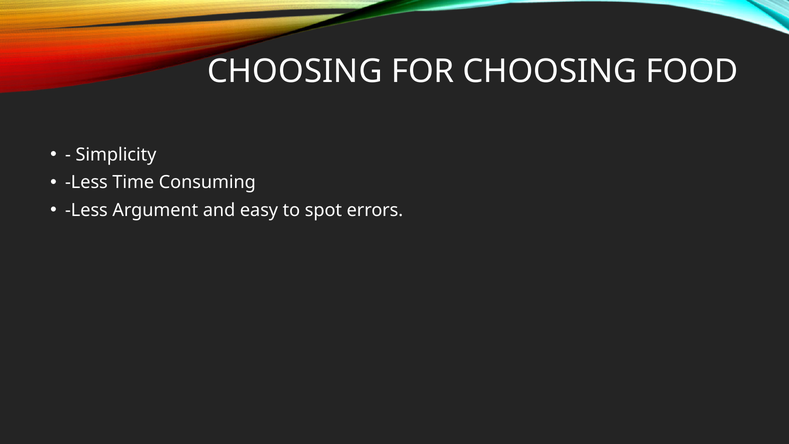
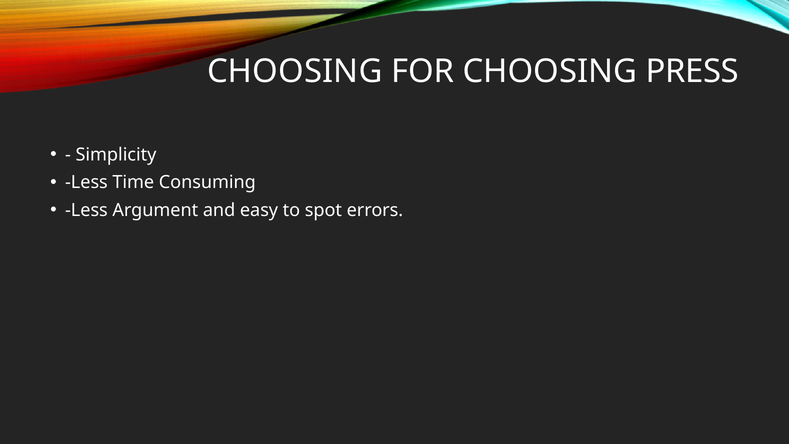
FOOD: FOOD -> PRESS
